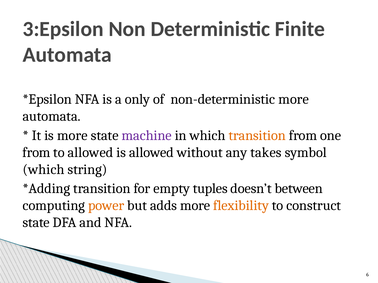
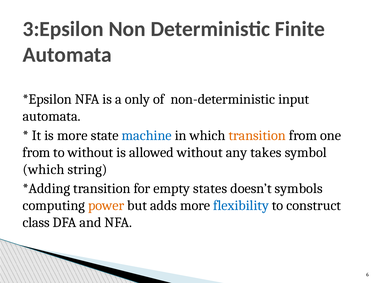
non-deterministic more: more -> input
machine colour: purple -> blue
to allowed: allowed -> without
tuples: tuples -> states
between: between -> symbols
flexibility colour: orange -> blue
state at (36, 223): state -> class
